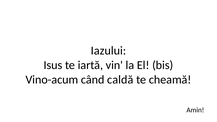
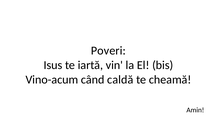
Iazului: Iazului -> Poveri
